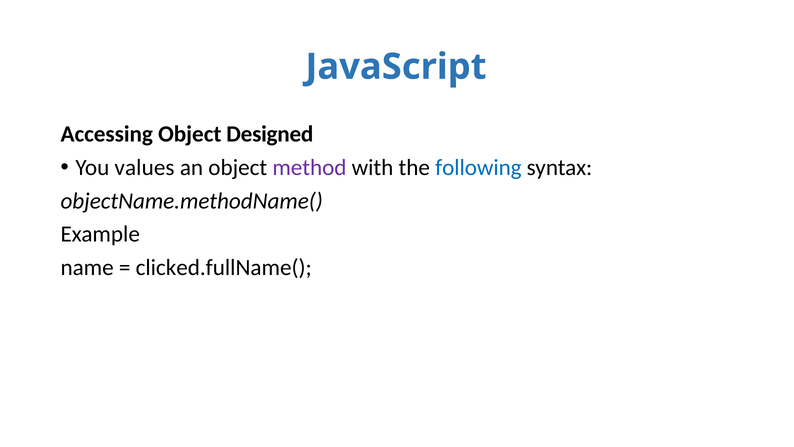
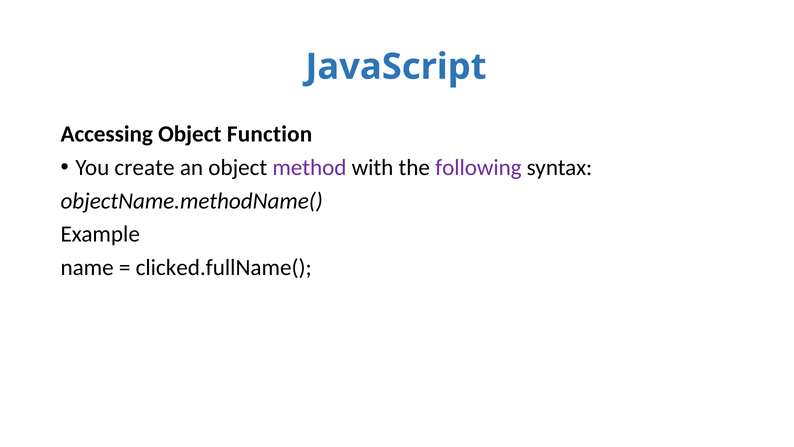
Designed: Designed -> Function
values: values -> create
following colour: blue -> purple
